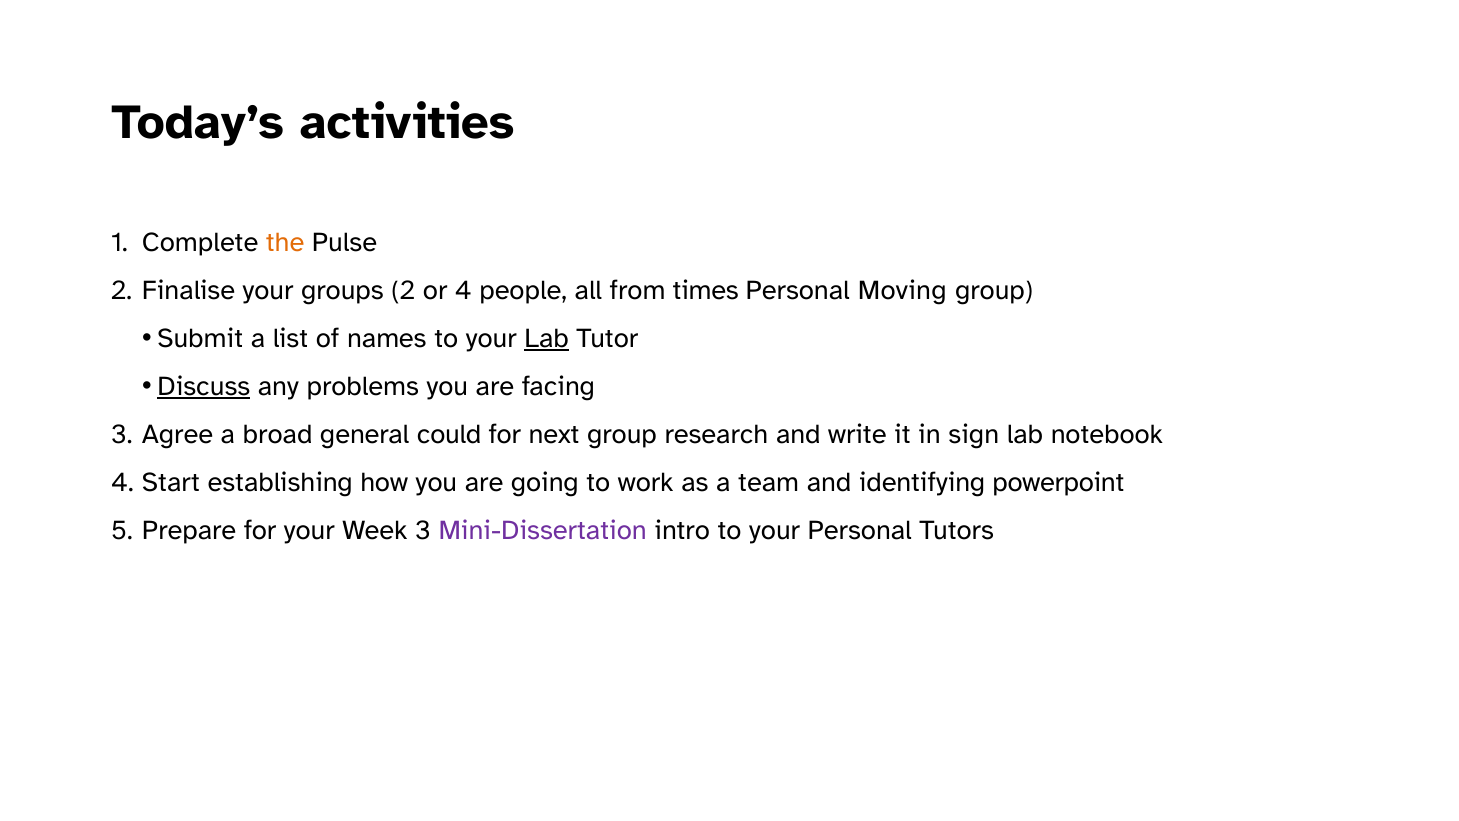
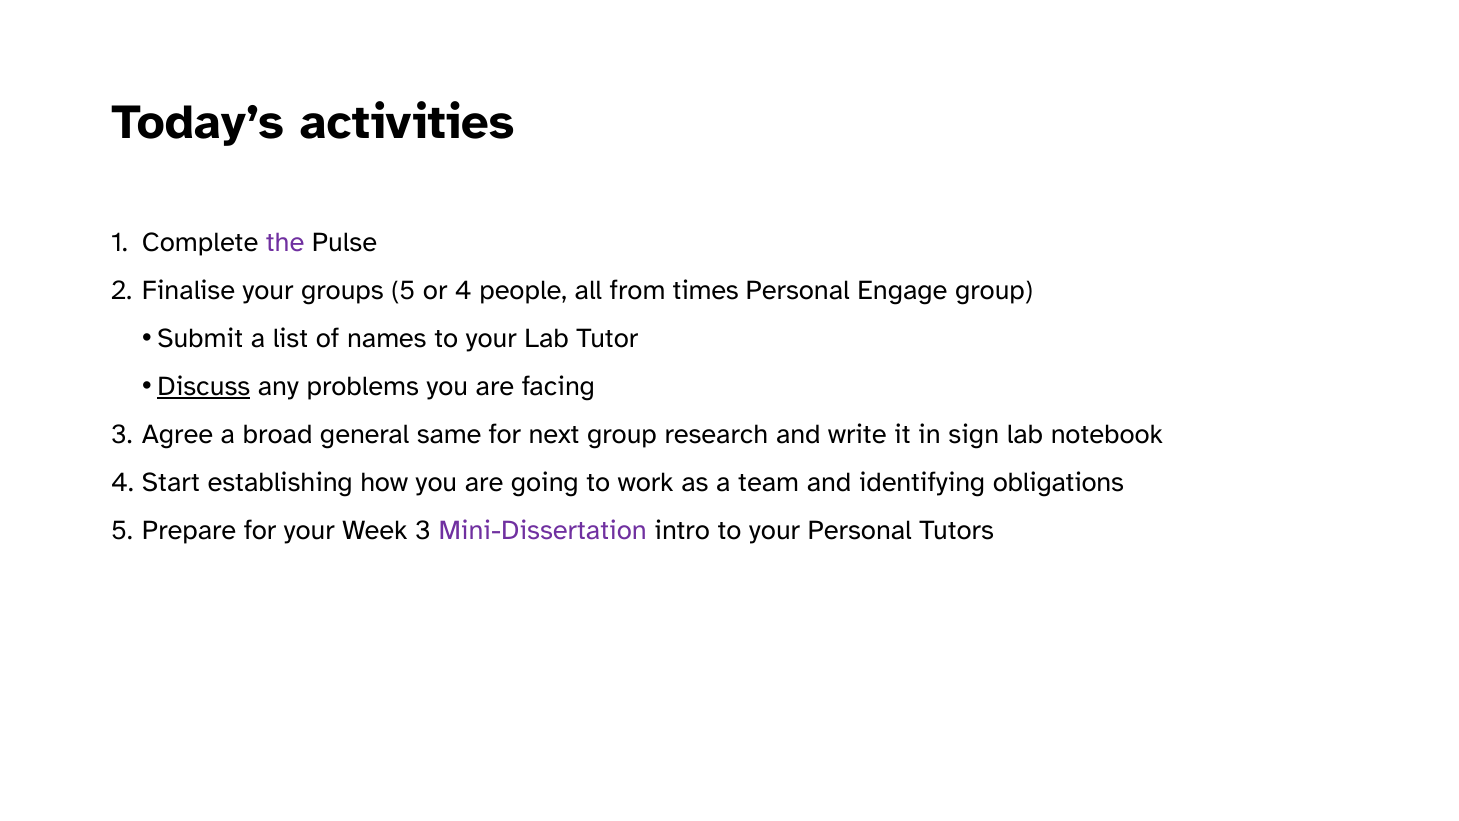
the colour: orange -> purple
groups 2: 2 -> 5
Moving: Moving -> Engage
Lab at (547, 338) underline: present -> none
could: could -> same
powerpoint: powerpoint -> obligations
